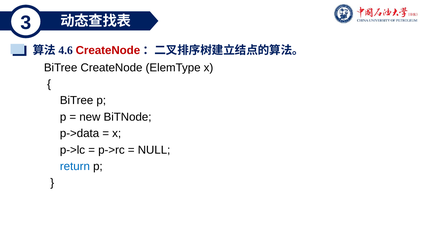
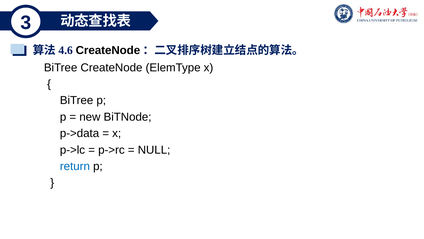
CreateNode at (108, 50) colour: red -> black
